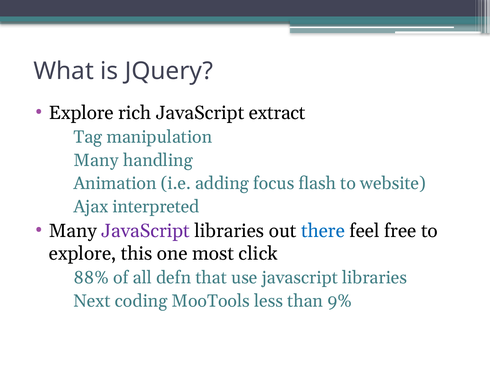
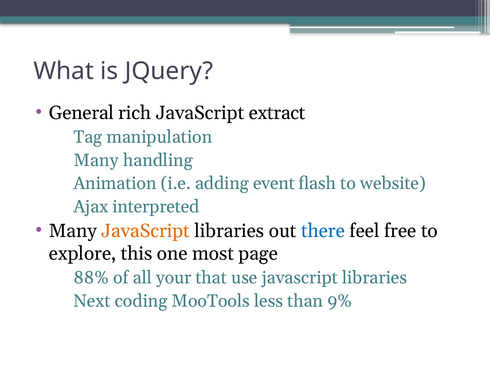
Explore at (81, 113): Explore -> General
focus: focus -> event
JavaScript at (146, 231) colour: purple -> orange
click: click -> page
defn: defn -> your
